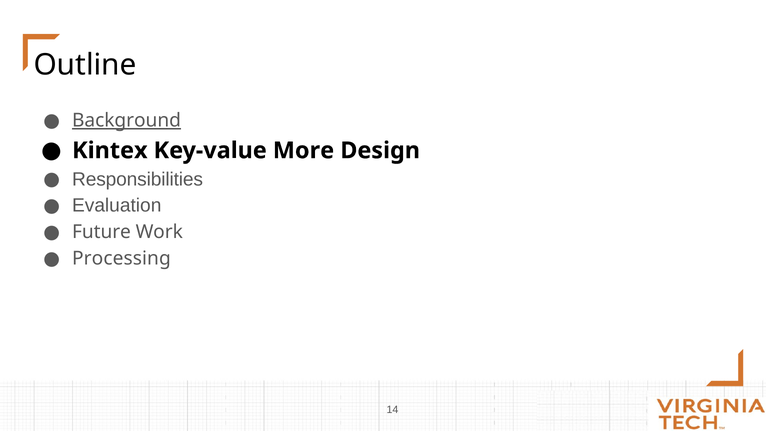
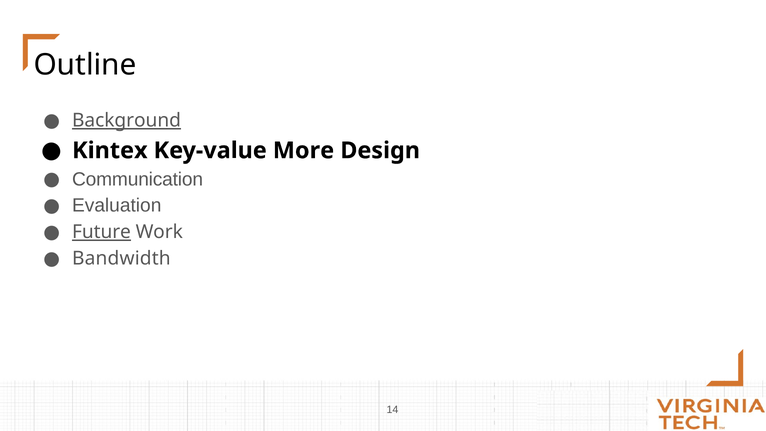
Responsibilities: Responsibilities -> Communication
Future underline: none -> present
Processing: Processing -> Bandwidth
